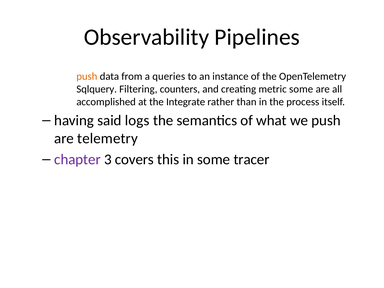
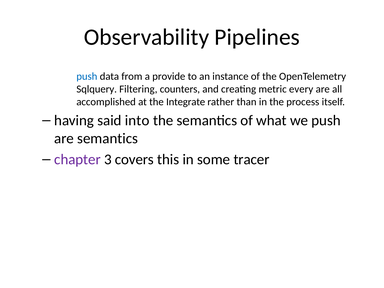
push at (87, 76) colour: orange -> blue
queries: queries -> provide
metric some: some -> every
logs: logs -> into
are telemetry: telemetry -> semantics
